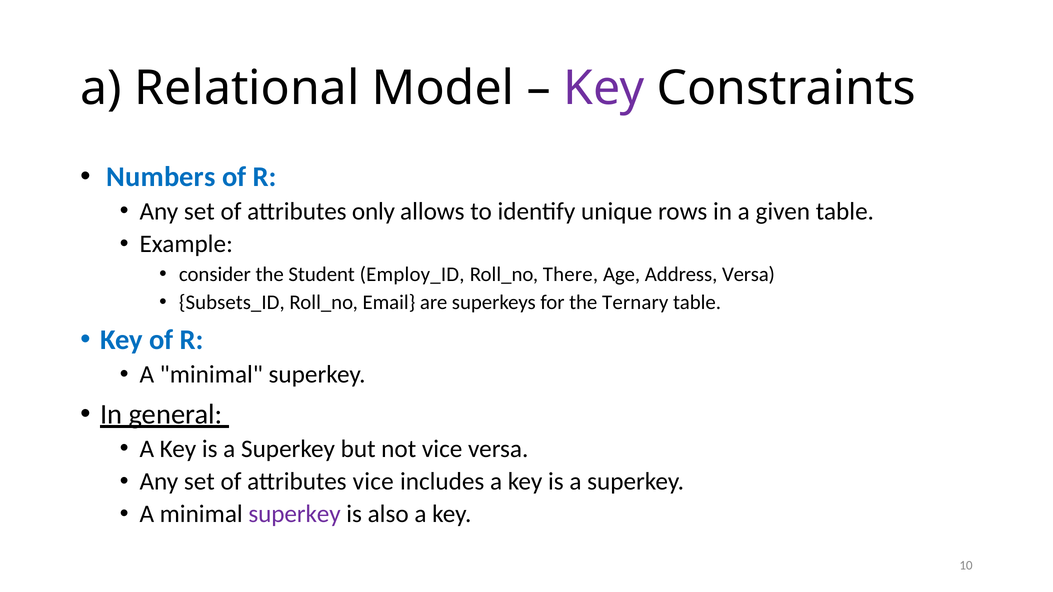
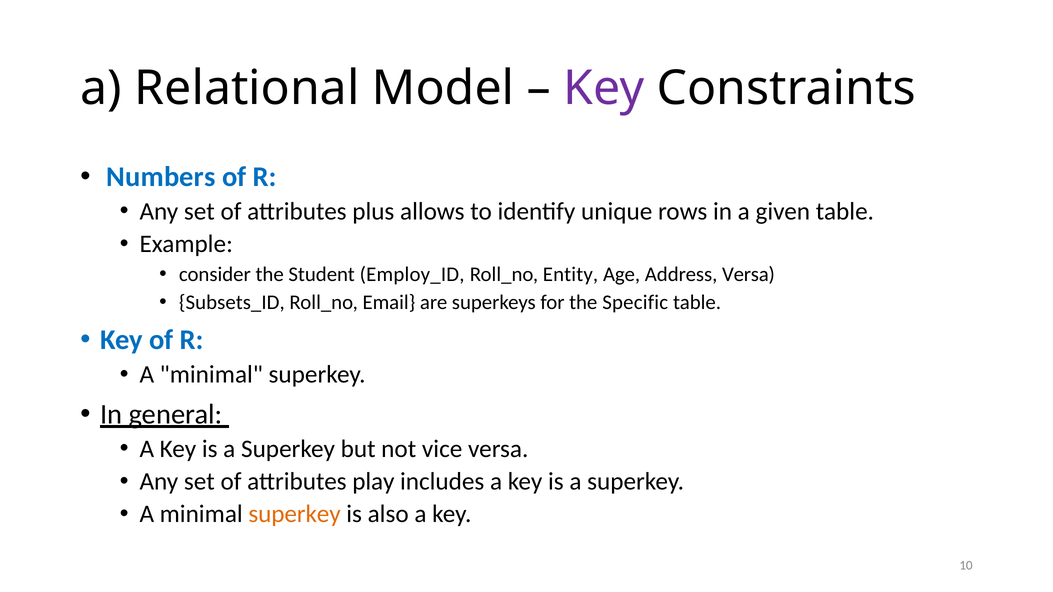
only: only -> plus
There: There -> Entity
Ternary: Ternary -> Specific
attributes vice: vice -> play
superkey at (295, 514) colour: purple -> orange
